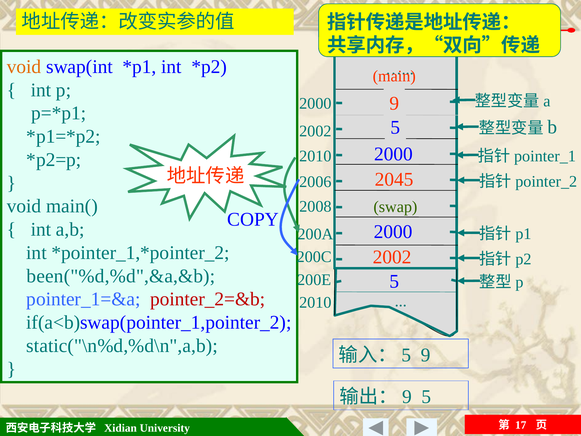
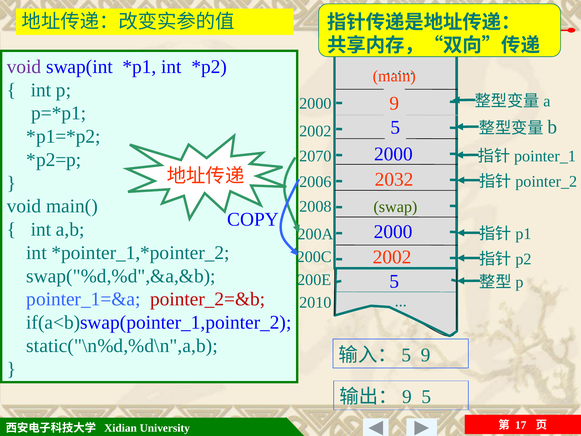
void at (24, 67) colour: orange -> purple
2010 at (315, 156): 2010 -> 2070
2045: 2045 -> 2032
been("%d,%d",&a,&b: been("%d,%d",&a,&b -> swap("%d,%d",&a,&b
